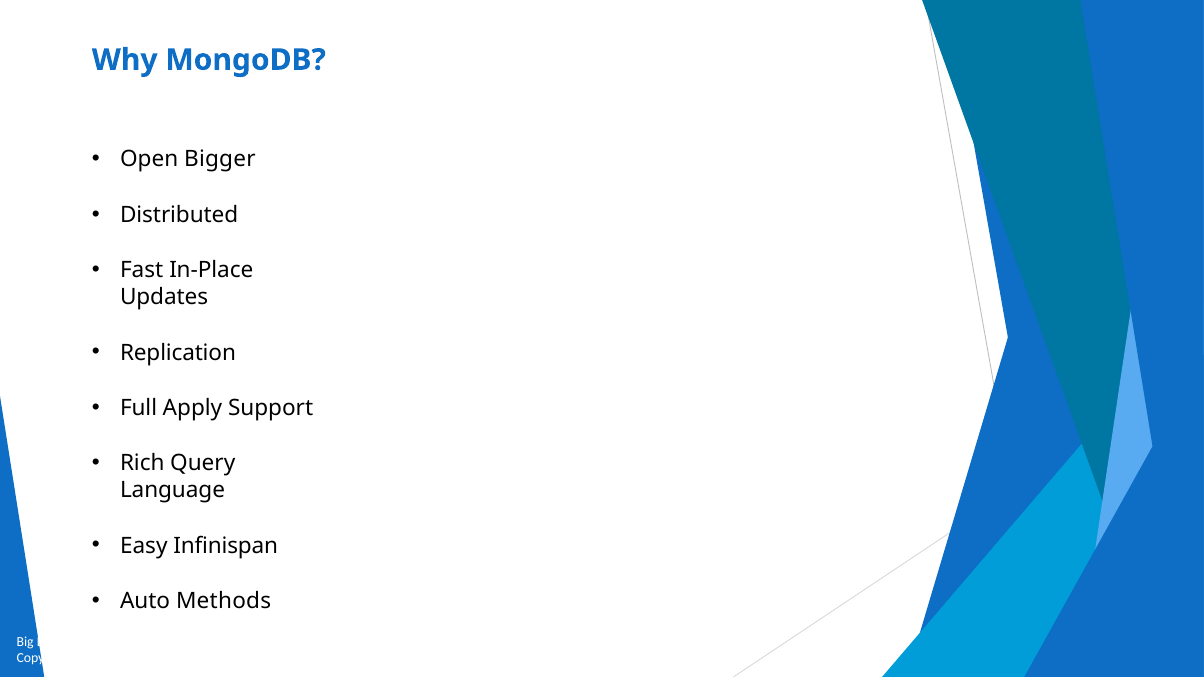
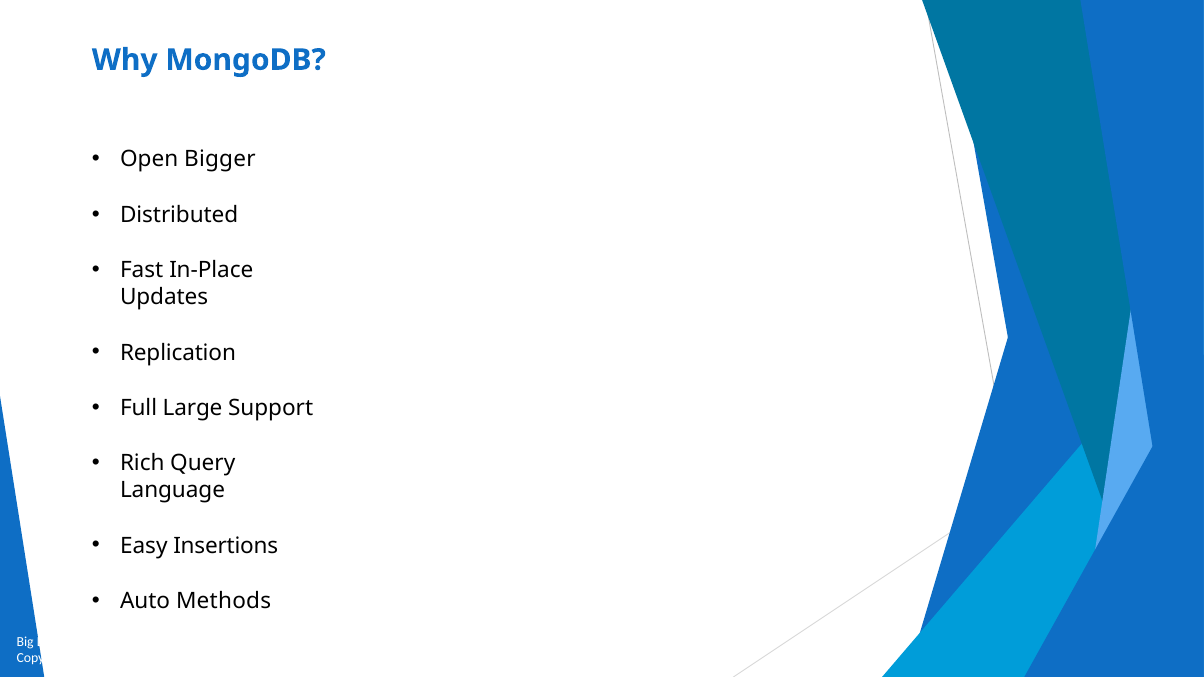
Apply: Apply -> Large
Infinispan: Infinispan -> Insertions
